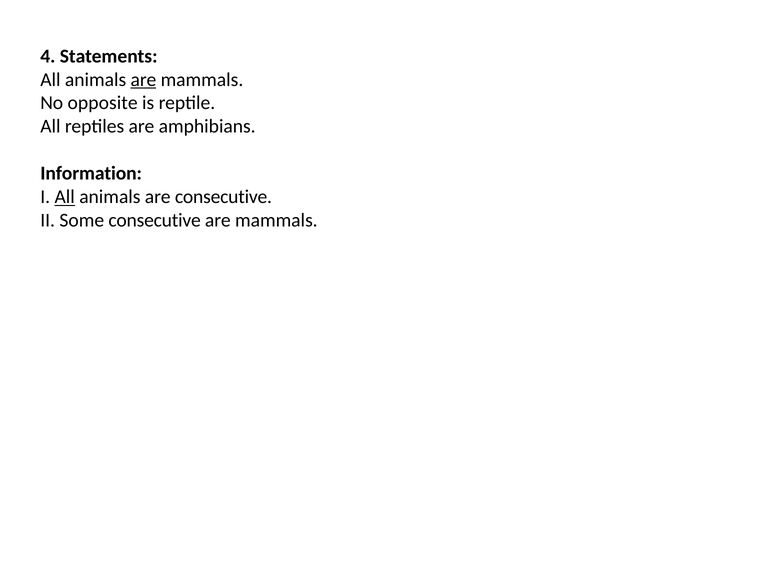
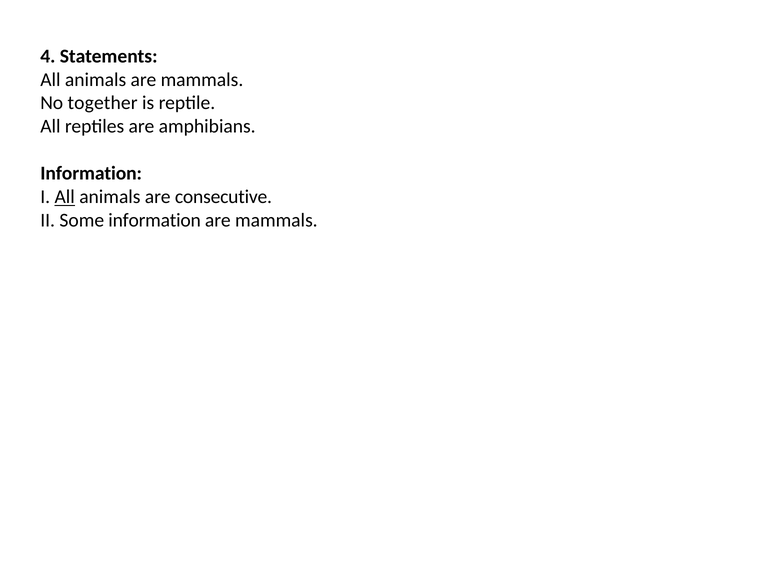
are at (143, 80) underline: present -> none
opposite: opposite -> together
Some consecutive: consecutive -> information
